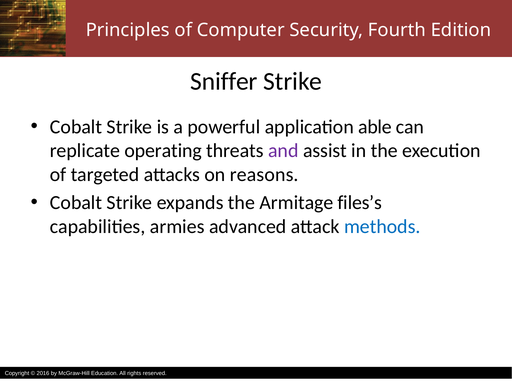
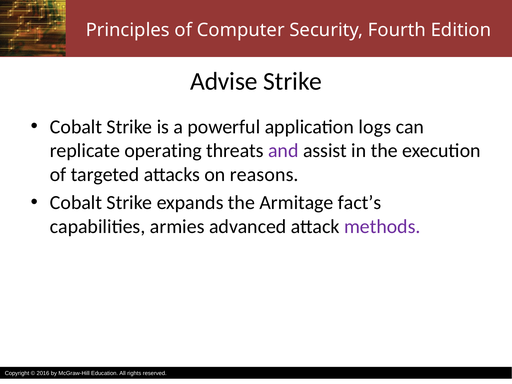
Sniffer: Sniffer -> Advise
able: able -> logs
files’s: files’s -> fact’s
methods colour: blue -> purple
